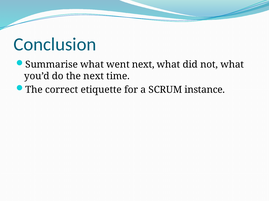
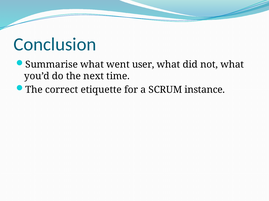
went next: next -> user
